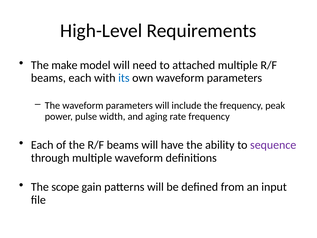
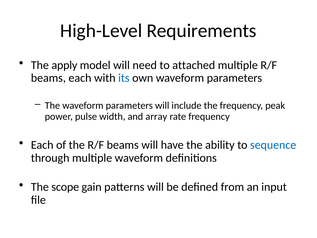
make: make -> apply
aging: aging -> array
sequence colour: purple -> blue
